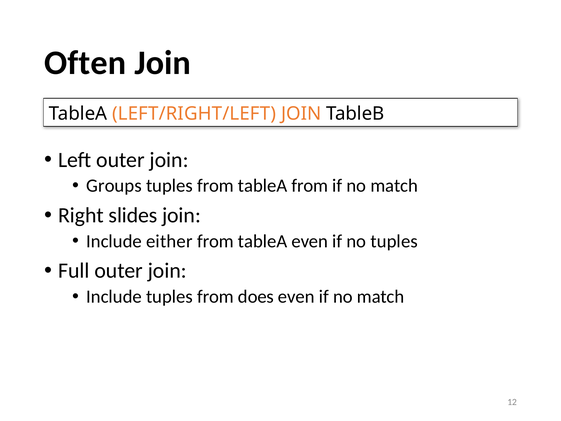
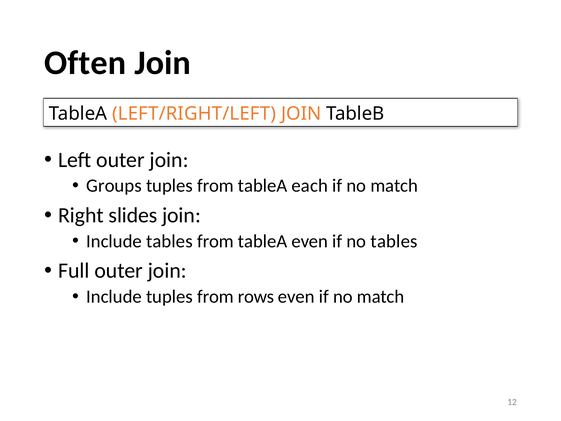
tableA from: from -> each
Include either: either -> tables
no tuples: tuples -> tables
does: does -> rows
